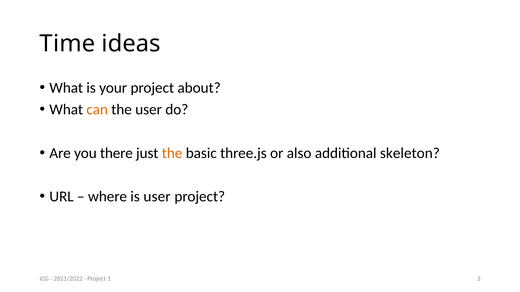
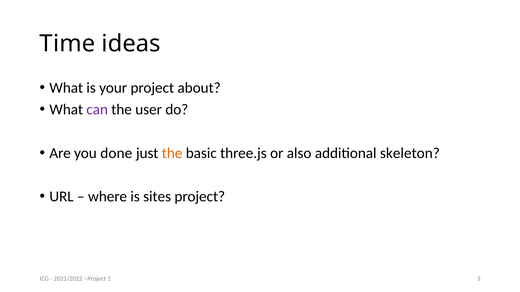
can colour: orange -> purple
there: there -> done
is user: user -> sites
